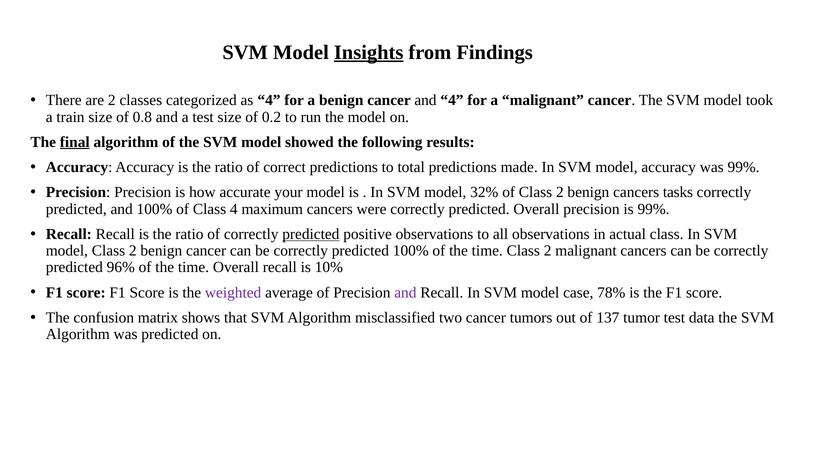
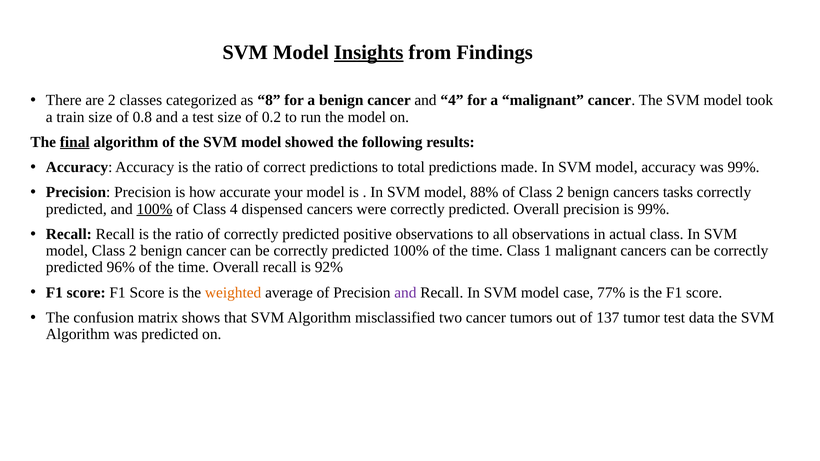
as 4: 4 -> 8
32%: 32% -> 88%
100% at (155, 209) underline: none -> present
maximum: maximum -> dispensed
predicted at (311, 234) underline: present -> none
time Class 2: 2 -> 1
10%: 10% -> 92%
weighted colour: purple -> orange
78%: 78% -> 77%
